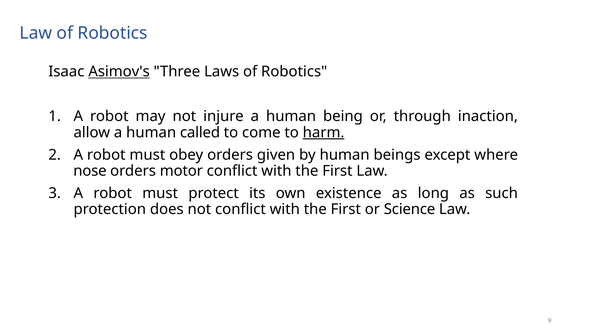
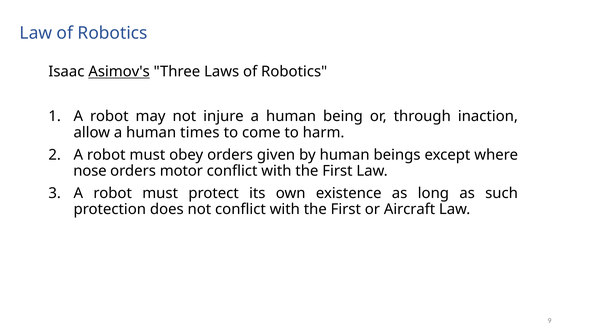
called: called -> times
harm underline: present -> none
Science: Science -> Aircraft
